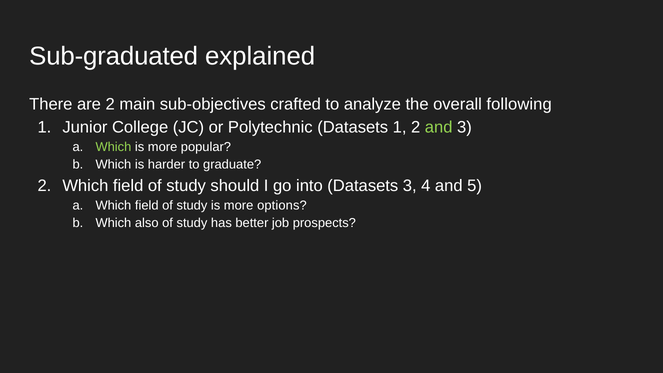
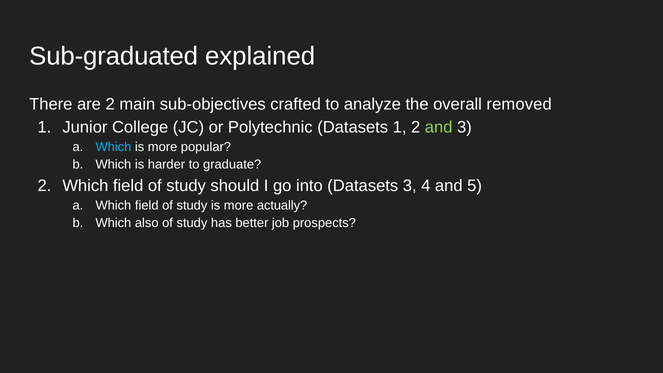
following: following -> removed
Which at (113, 147) colour: light green -> light blue
options: options -> actually
